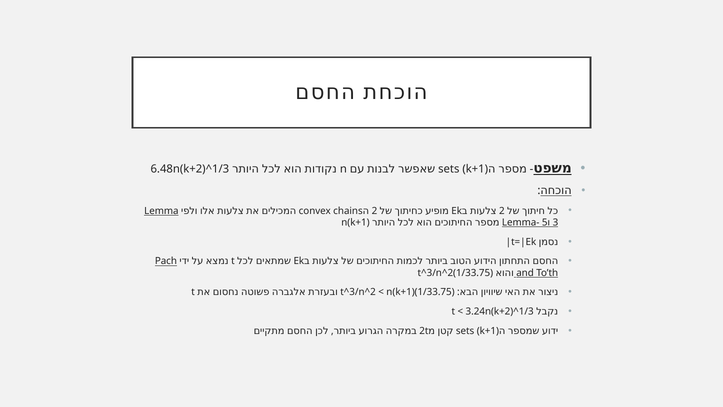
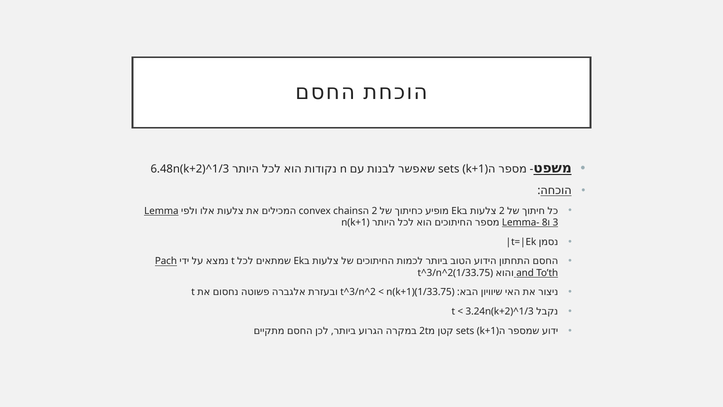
5: 5 -> 8
